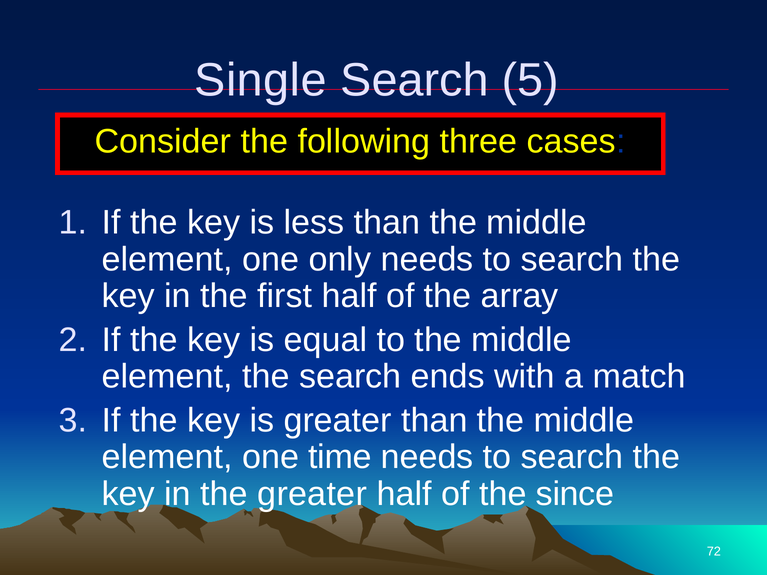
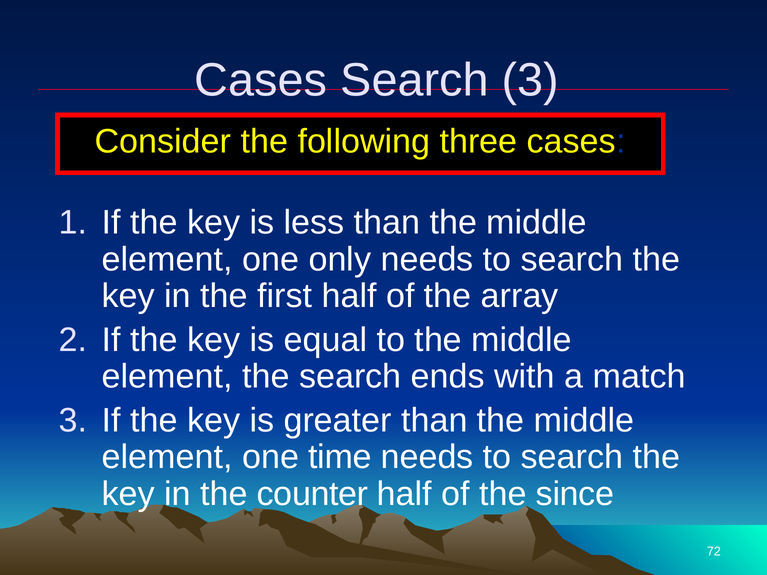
Single at (261, 81): Single -> Cases
Search 5: 5 -> 3
the greater: greater -> counter
